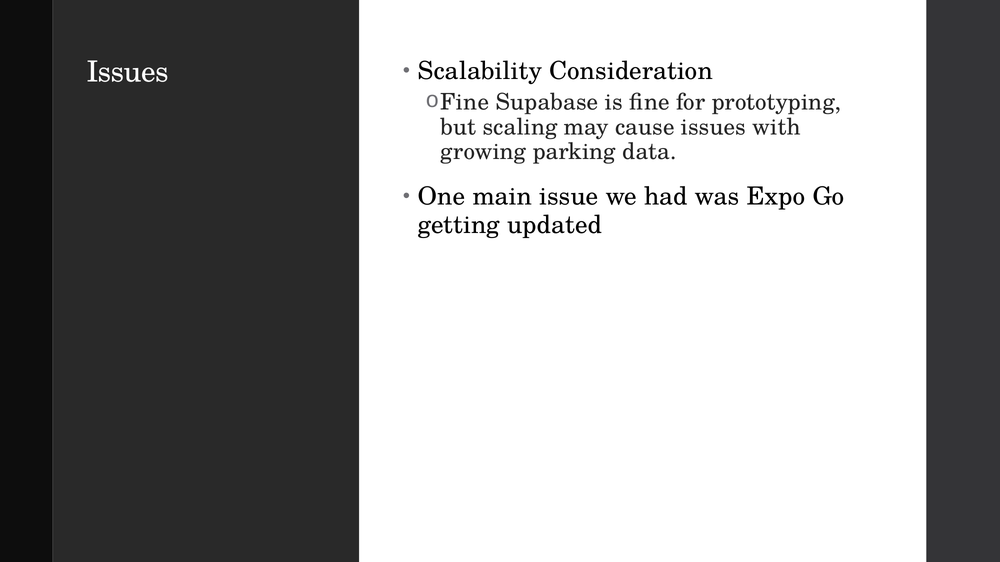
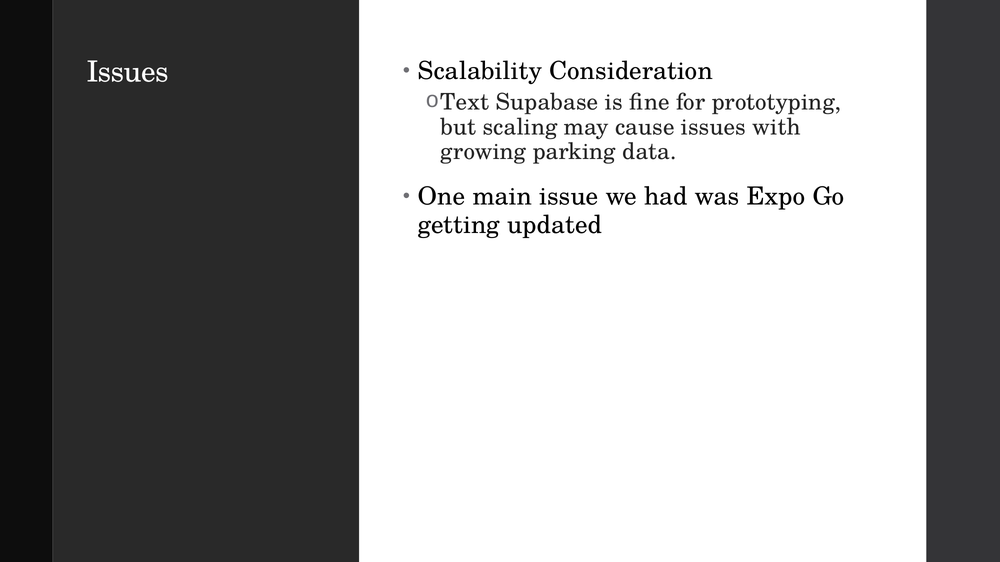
Fine at (465, 102): Fine -> Text
